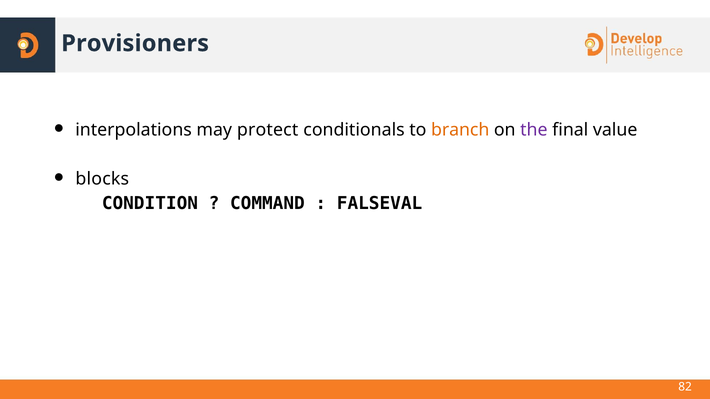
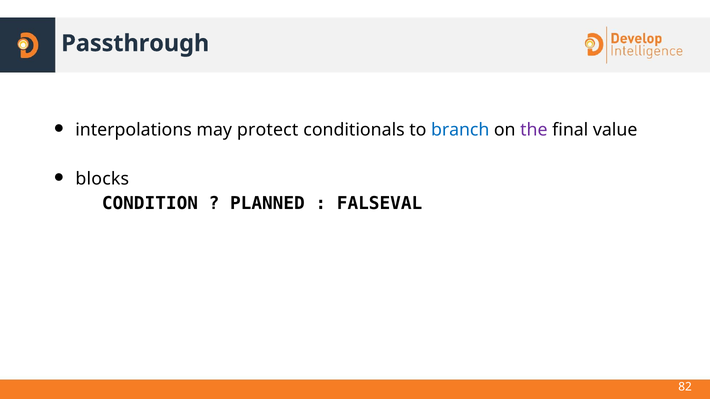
Provisioners: Provisioners -> Passthrough
branch colour: orange -> blue
COMMAND: COMMAND -> PLANNED
